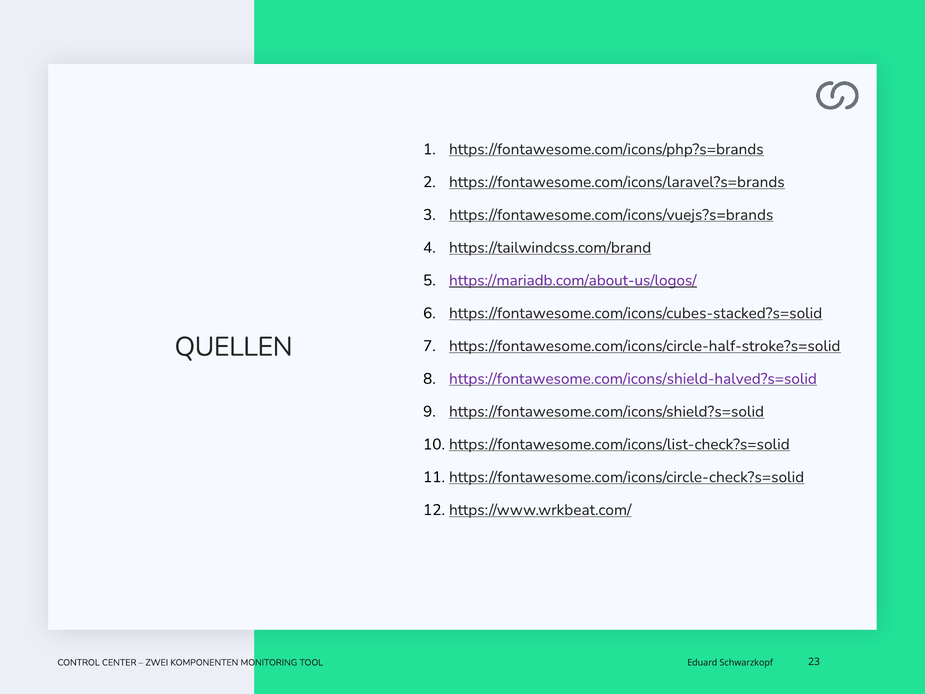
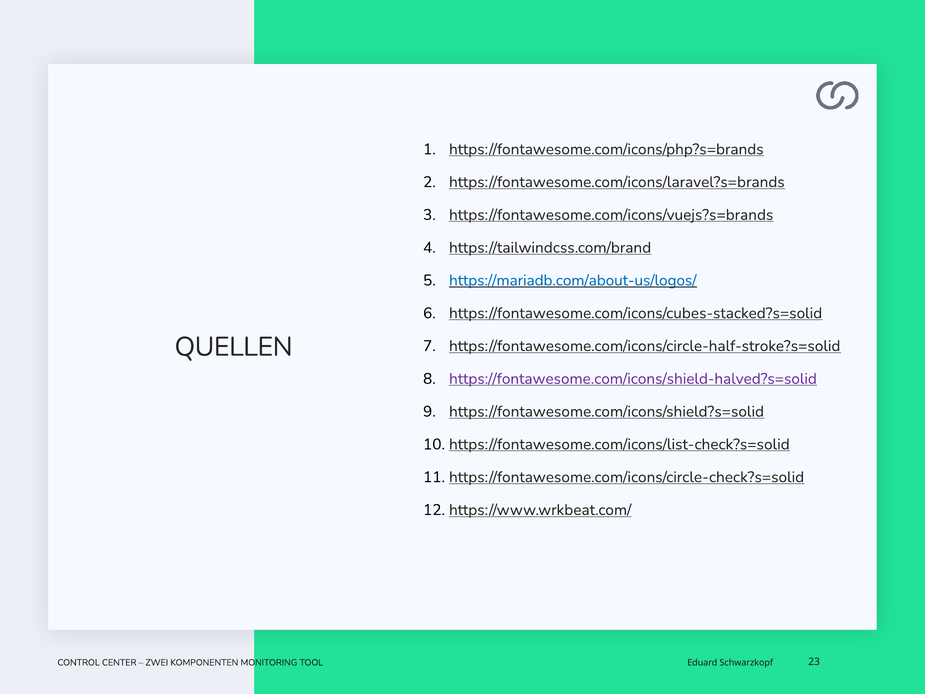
https://mariadb.com/about-us/logos/ colour: purple -> blue
